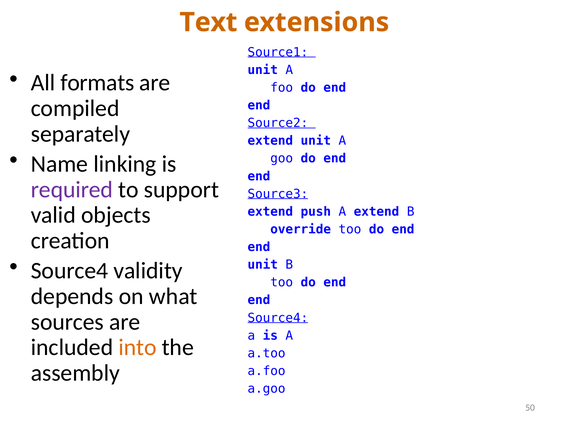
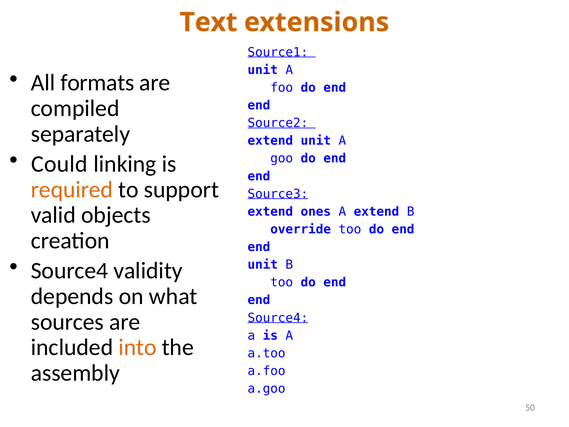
Name: Name -> Could
required colour: purple -> orange
push: push -> ones
